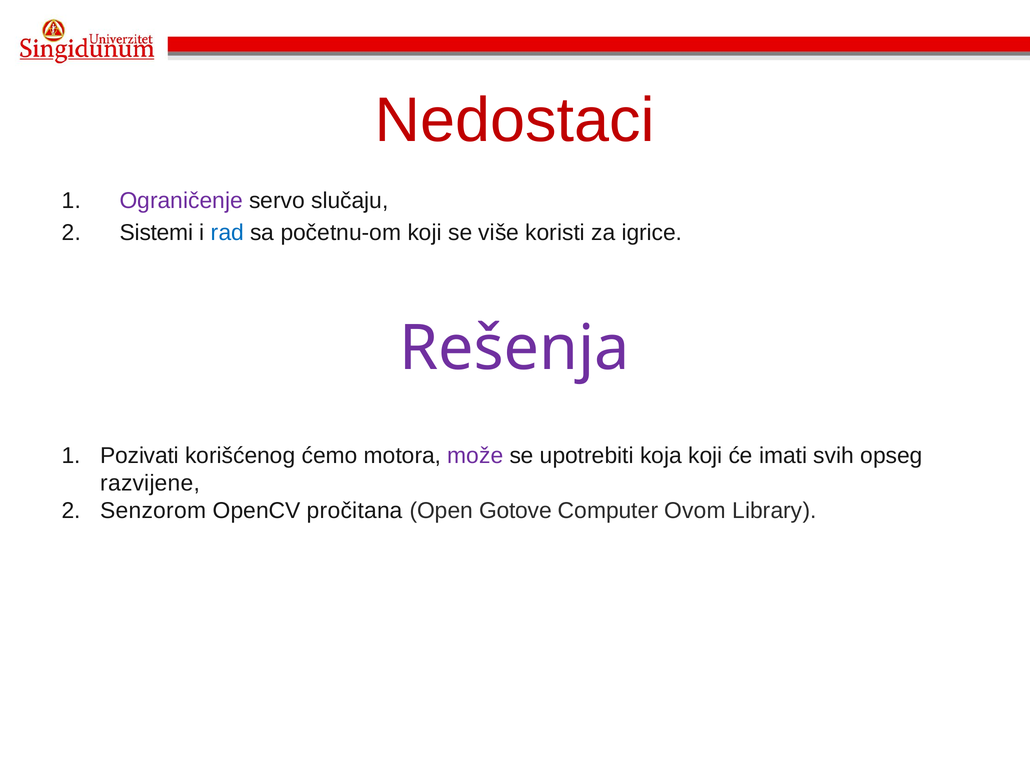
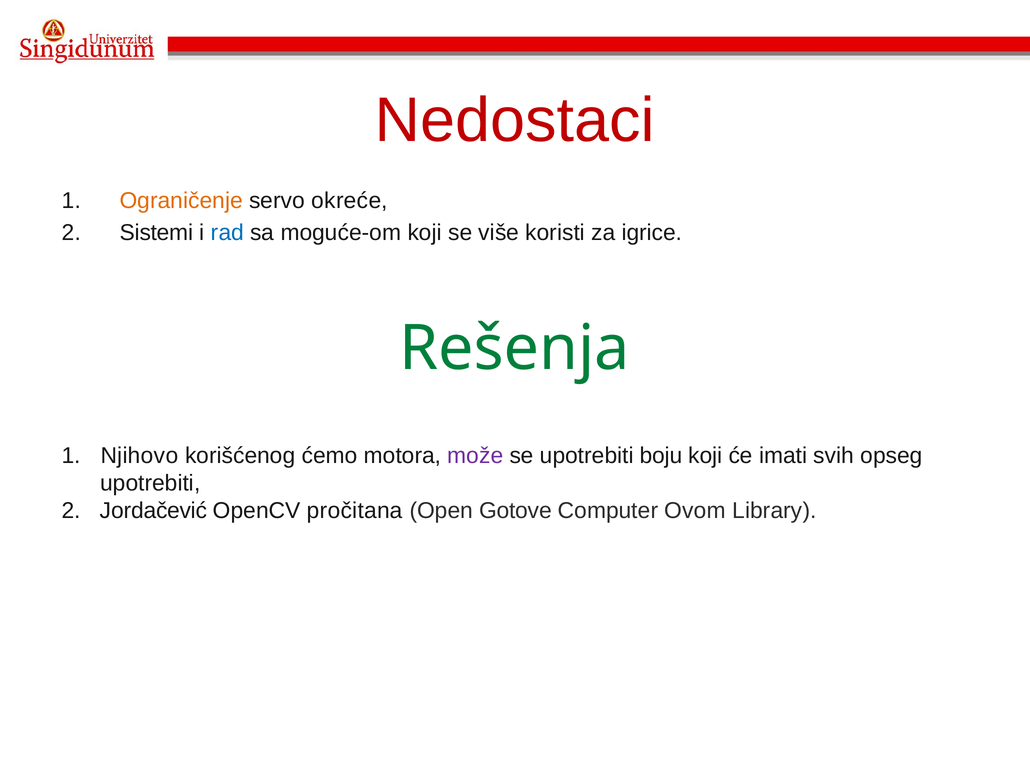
Ograničenje colour: purple -> orange
slučaju: slučaju -> okreće
početnu-om: početnu-om -> moguće-om
Rešenja colour: purple -> green
Pozivati: Pozivati -> Njihovo
koja: koja -> boju
razvijene at (150, 483): razvijene -> upotrebiti
Senzorom: Senzorom -> Jordačević
